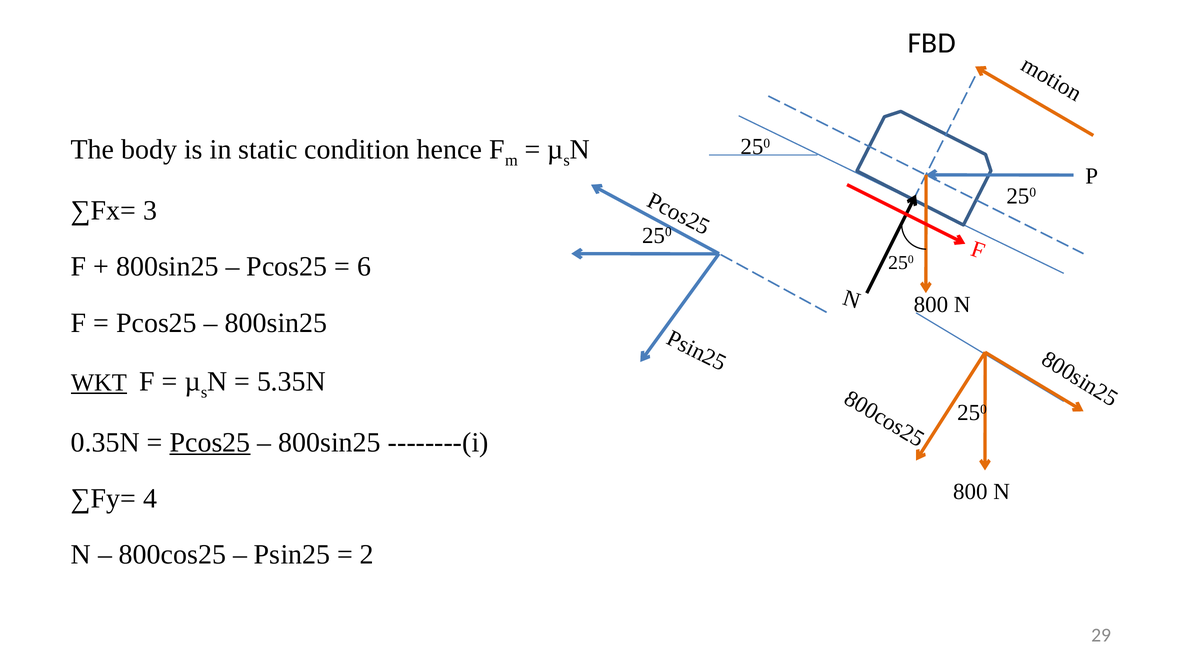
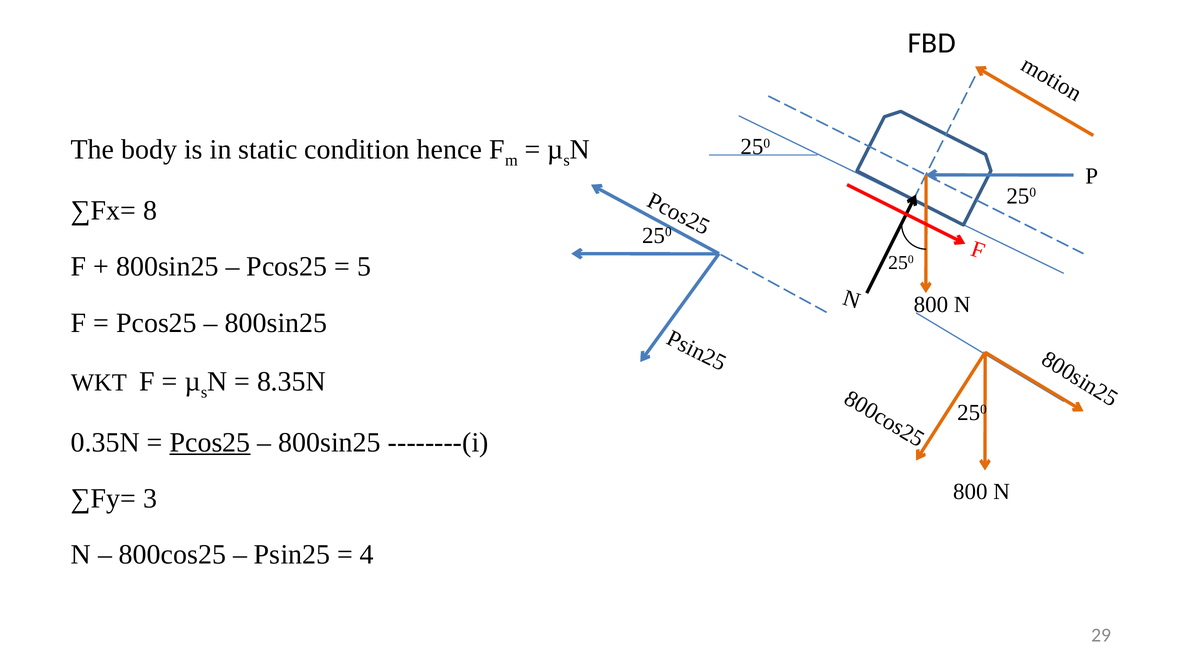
∑Fx= 3: 3 -> 8
6 at (364, 267): 6 -> 5
WKT underline: present -> none
5.35N: 5.35N -> 8.35N
4: 4 -> 3
2 at (367, 555): 2 -> 4
